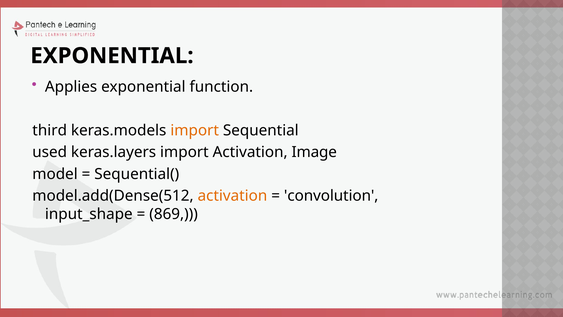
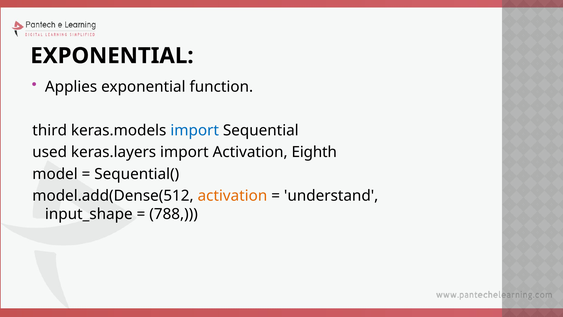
import at (195, 130) colour: orange -> blue
Image: Image -> Eighth
convolution: convolution -> understand
869: 869 -> 788
